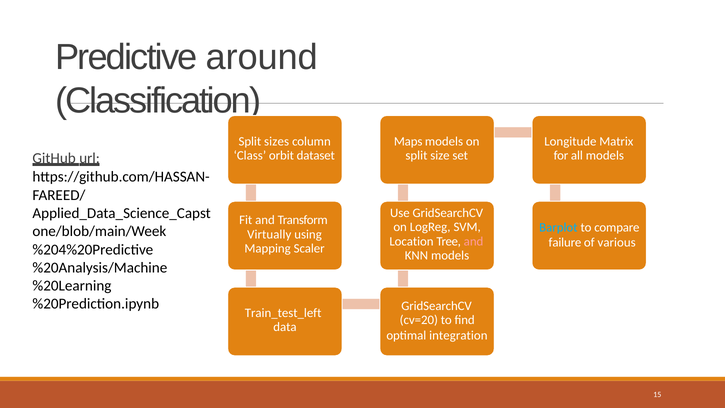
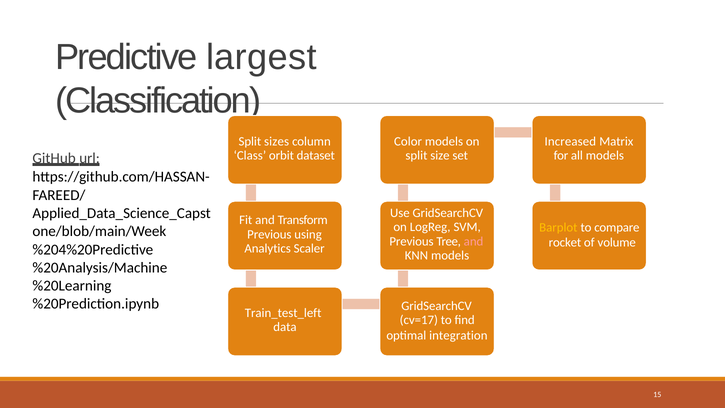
around: around -> largest
Maps: Maps -> Color
Longitude: Longitude -> Increased
Barplot colour: light blue -> yellow
Virtually at (269, 234): Virtually -> Previous
Location at (411, 241): Location -> Previous
failure: failure -> rocket
various: various -> volume
Mapping: Mapping -> Analytics
cv=20: cv=20 -> cv=17
